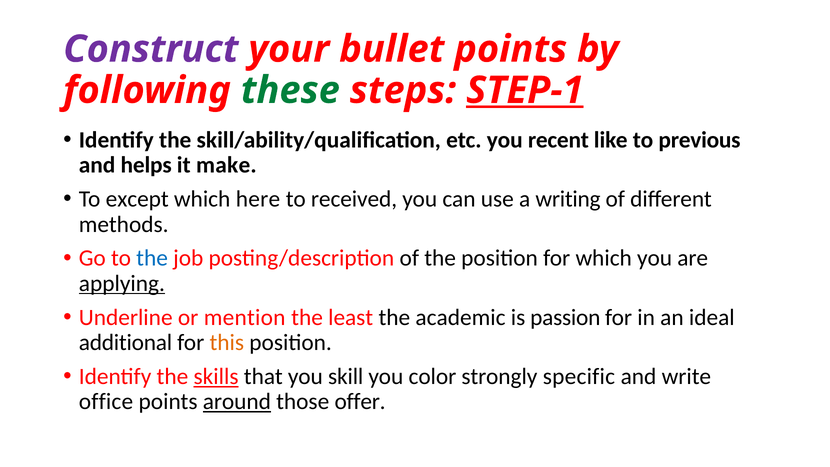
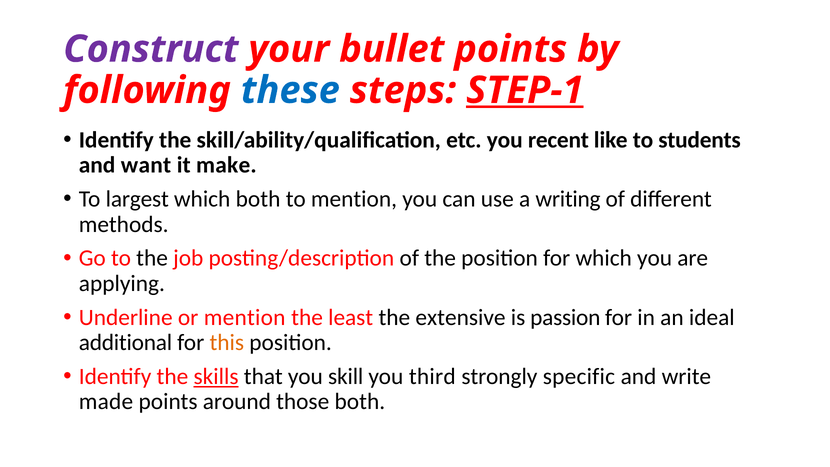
these colour: green -> blue
previous: previous -> students
helps: helps -> want
except: except -> largest
which here: here -> both
to received: received -> mention
the at (152, 258) colour: blue -> black
applying underline: present -> none
academic: academic -> extensive
color: color -> third
office: office -> made
around underline: present -> none
those offer: offer -> both
